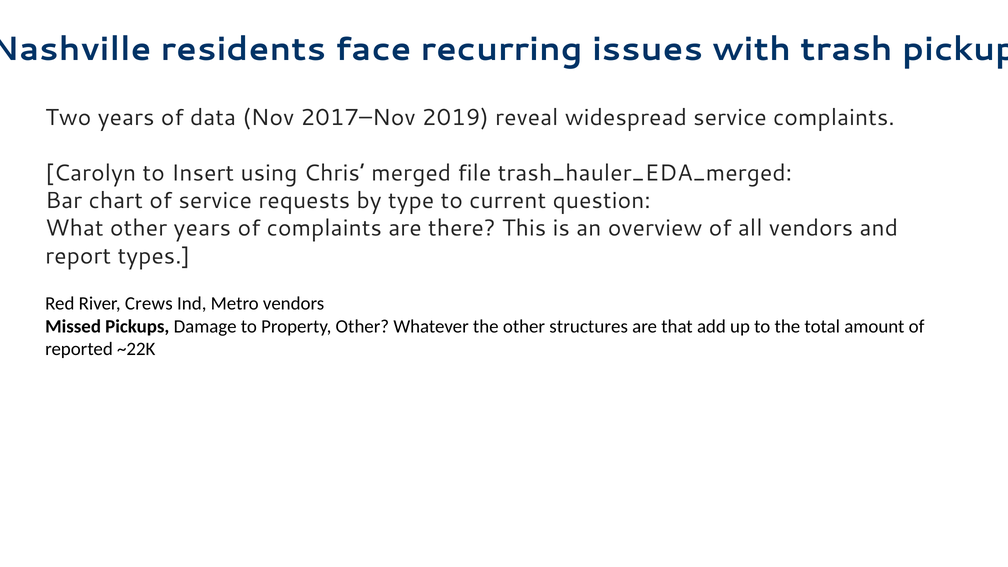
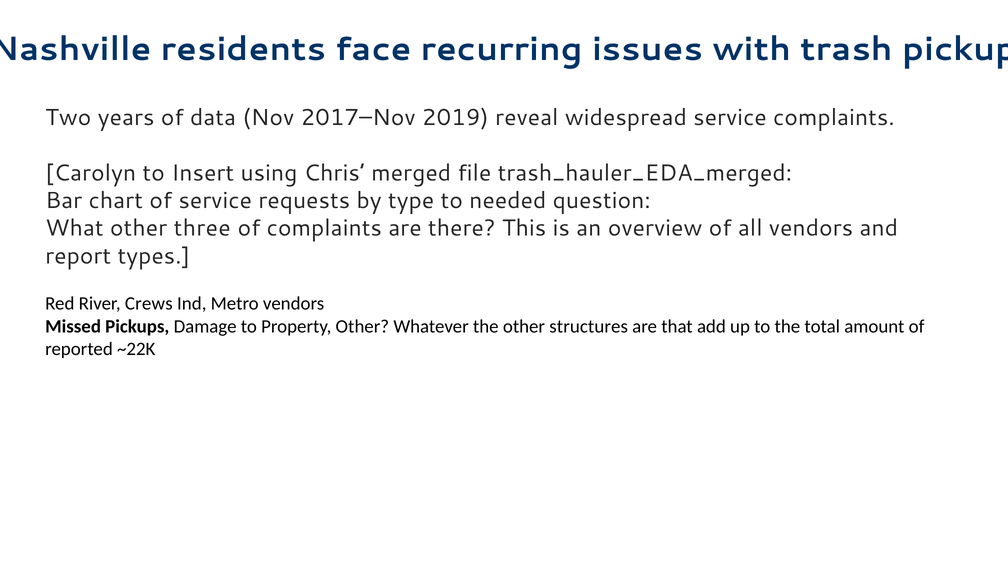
current: current -> needed
other years: years -> three
